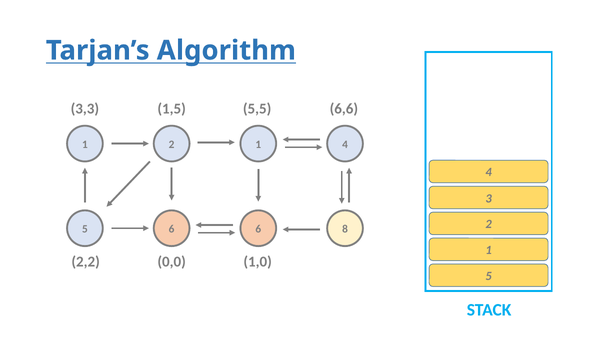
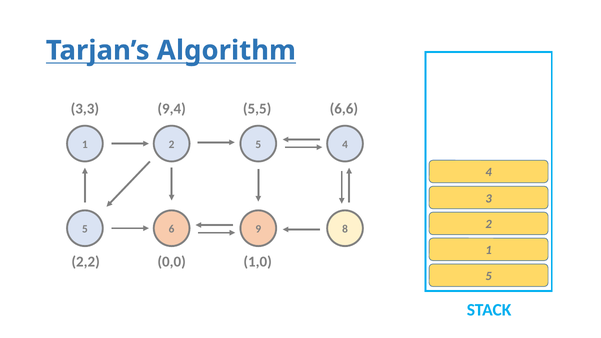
1,5: 1,5 -> 9,4
2 1: 1 -> 5
6 6: 6 -> 9
